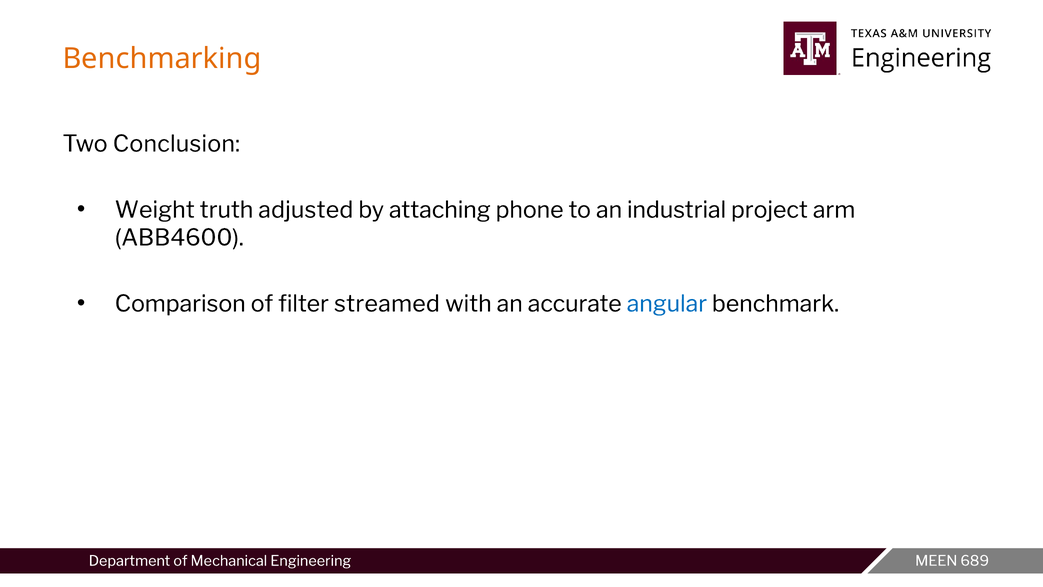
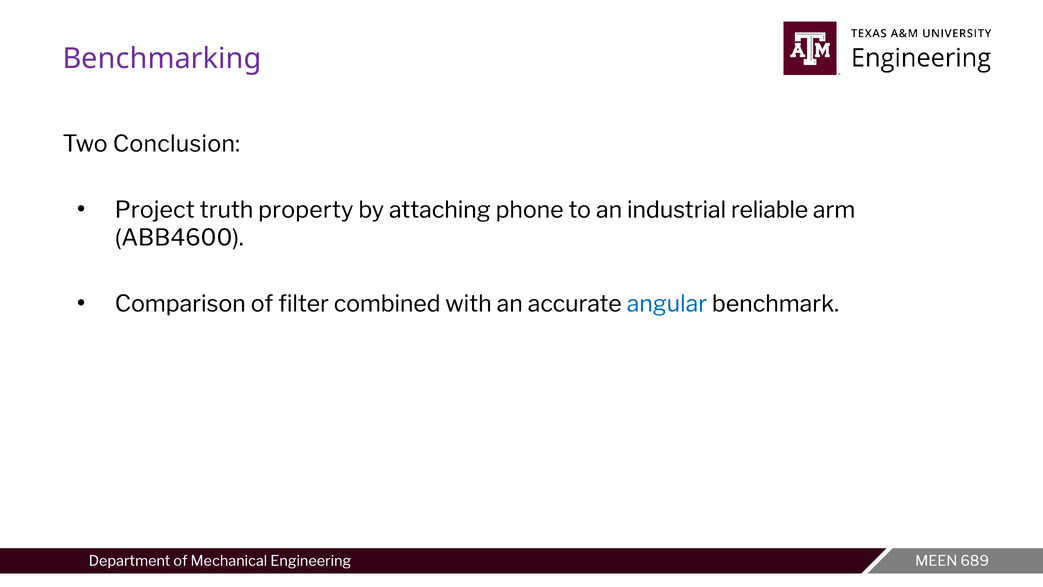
Benchmarking colour: orange -> purple
Weight: Weight -> Project
adjusted: adjusted -> property
project: project -> reliable
streamed: streamed -> combined
